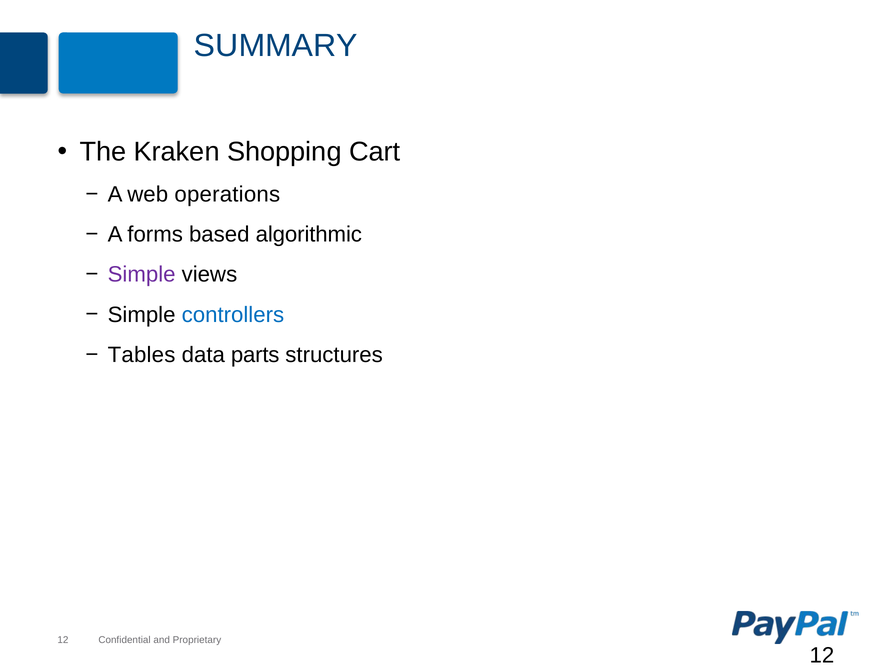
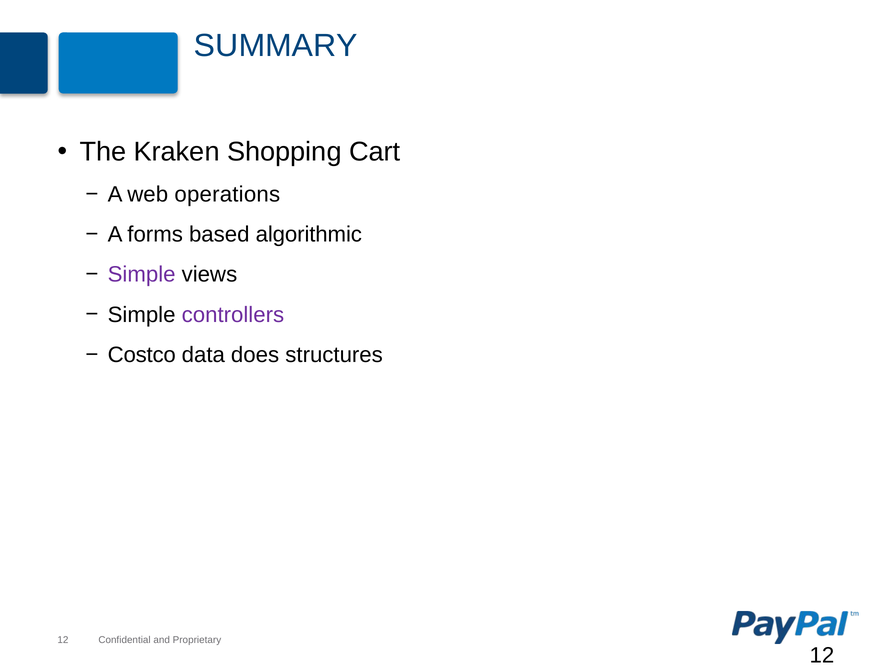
controllers colour: blue -> purple
Tables: Tables -> Costco
parts: parts -> does
